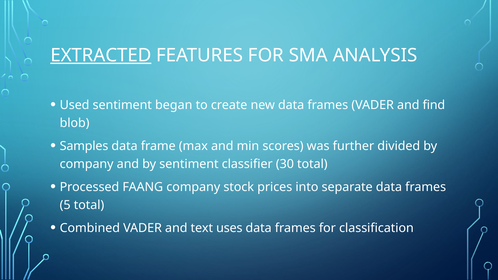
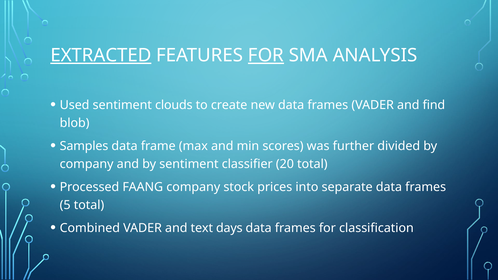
FOR at (266, 55) underline: none -> present
began: began -> clouds
30: 30 -> 20
uses: uses -> days
